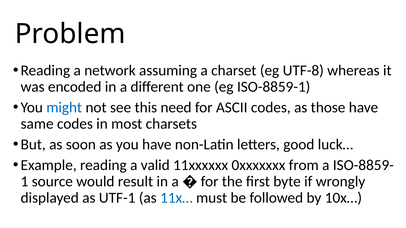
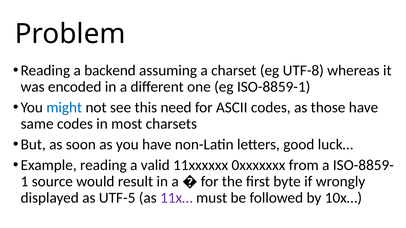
network: network -> backend
UTF-1: UTF-1 -> UTF-5
11x… colour: blue -> purple
